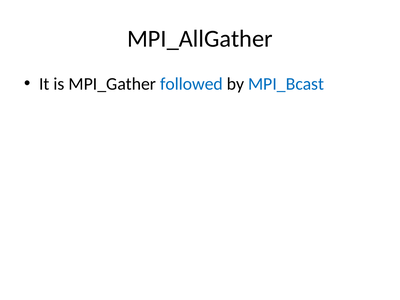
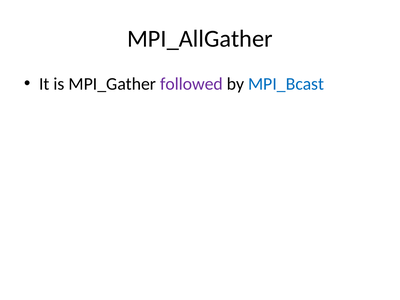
followed colour: blue -> purple
